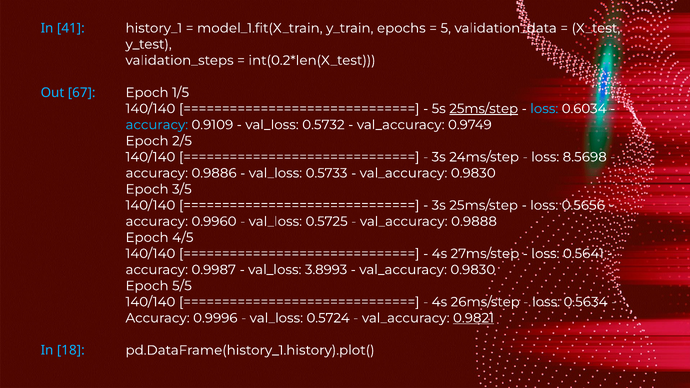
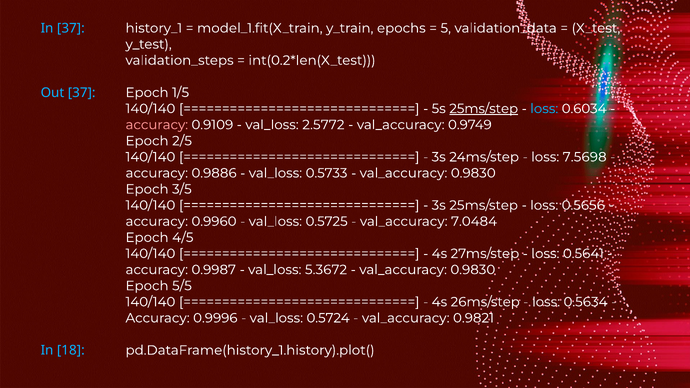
In 41: 41 -> 37
Out 67: 67 -> 37
accuracy at (157, 125) colour: light blue -> pink
0.5732: 0.5732 -> 2.5772
8.5698: 8.5698 -> 7.5698
0.9888: 0.9888 -> 7.0484
3.8993: 3.8993 -> 5.3672
0.9821 underline: present -> none
